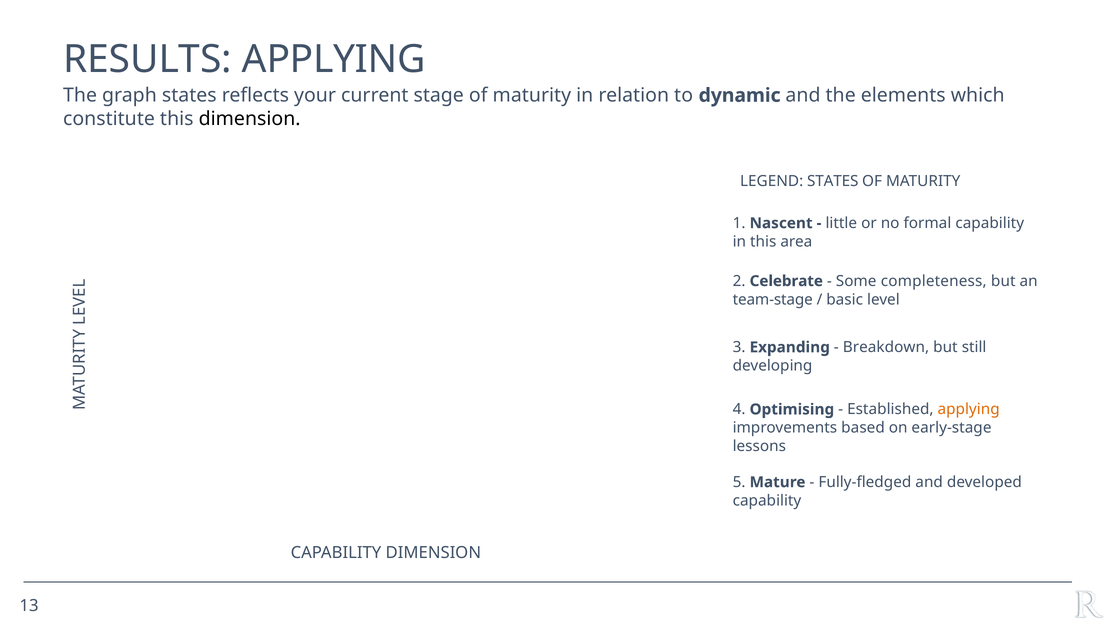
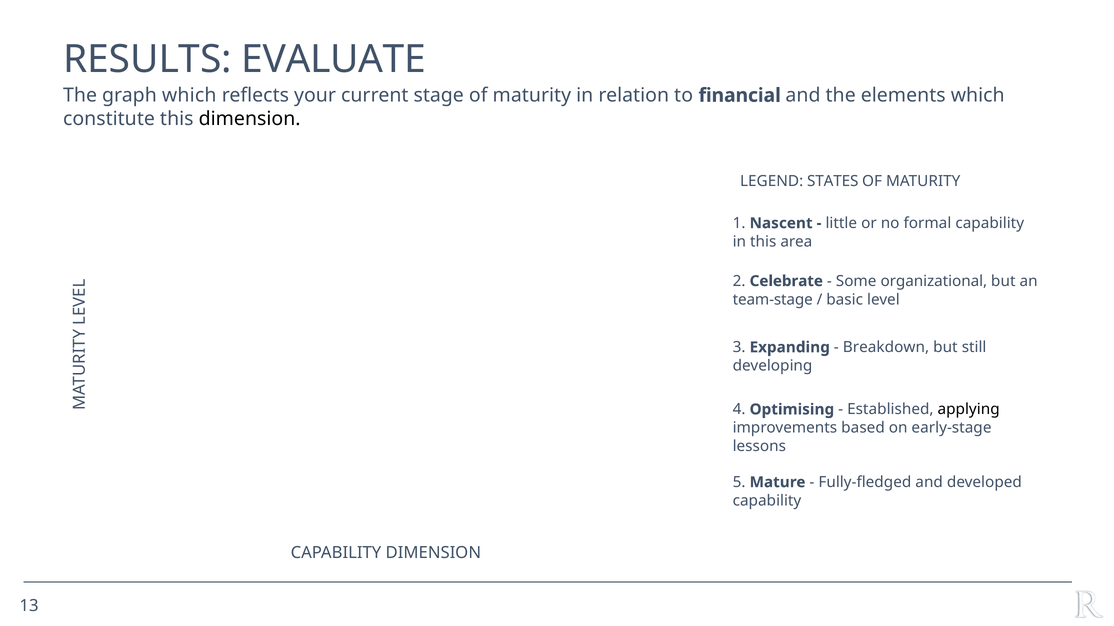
RESULTS APPLYING: APPLYING -> EVALUATE
graph states: states -> which
dynamic: dynamic -> financial
completeness: completeness -> organizational
applying at (969, 410) colour: orange -> black
